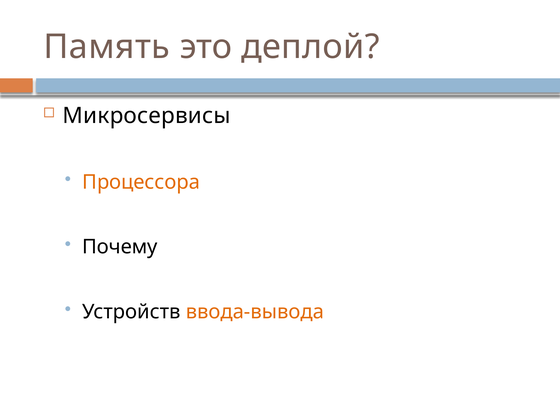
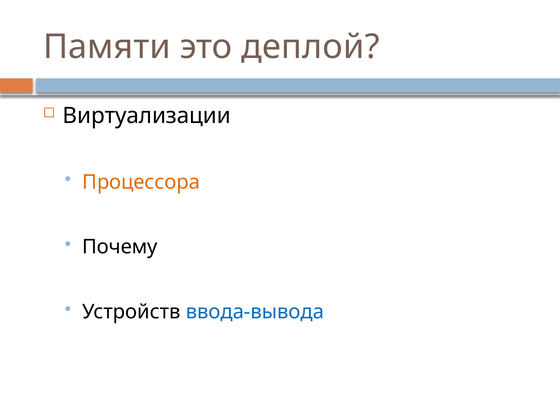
Память: Память -> Памяти
Микросервисы: Микросервисы -> Виртуализации
ввода-вывода colour: orange -> blue
